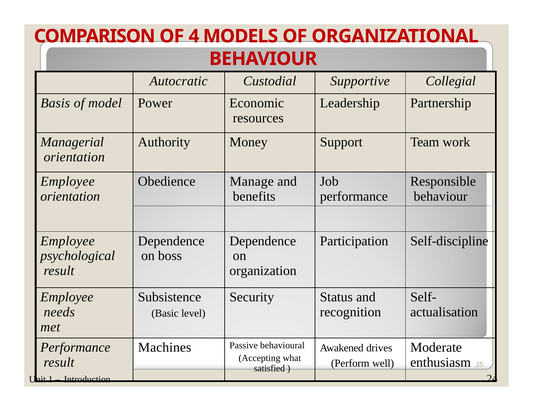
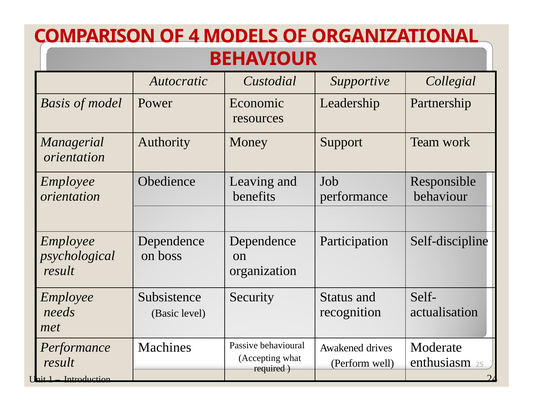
Manage: Manage -> Leaving
satisfied: satisfied -> required
